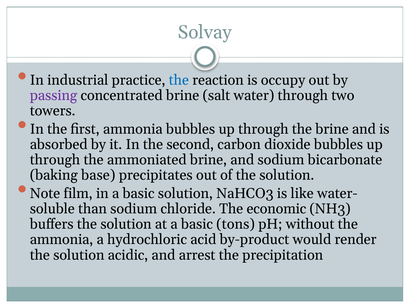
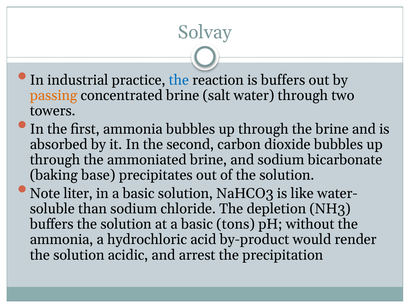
is occupy: occupy -> buffers
passing colour: purple -> orange
film: film -> liter
economic: economic -> depletion
